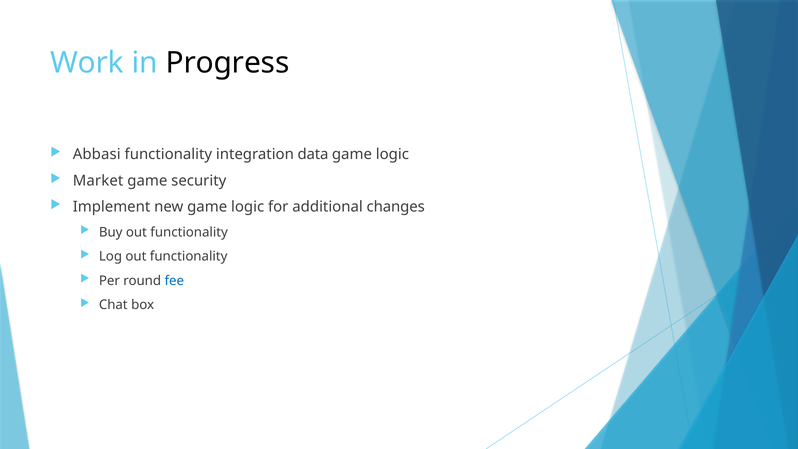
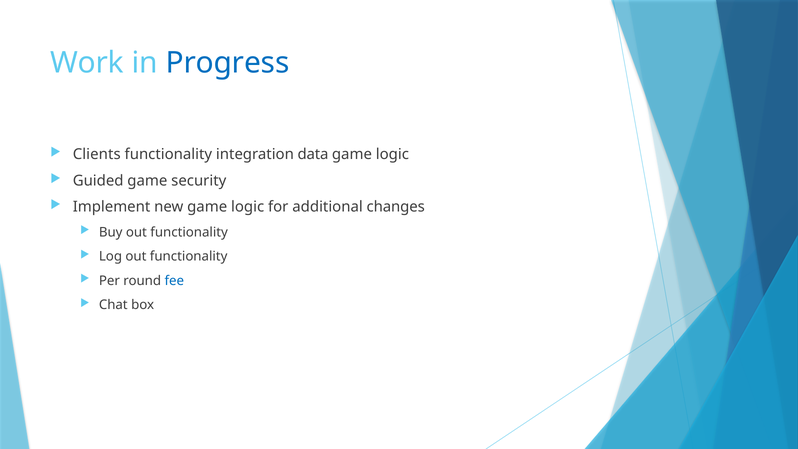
Progress colour: black -> blue
Abbasi: Abbasi -> Clients
Market: Market -> Guided
